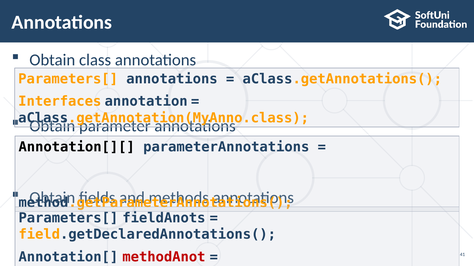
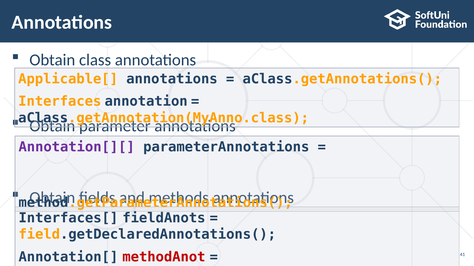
Parameters[ at (68, 79): Parameters[ -> Applicable[
Annotation[][ colour: black -> purple
Parameters[ at (68, 218): Parameters[ -> Interfaces[
